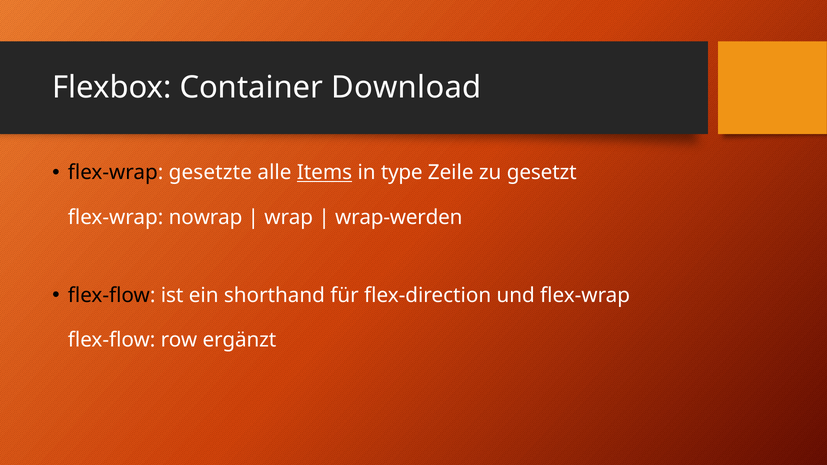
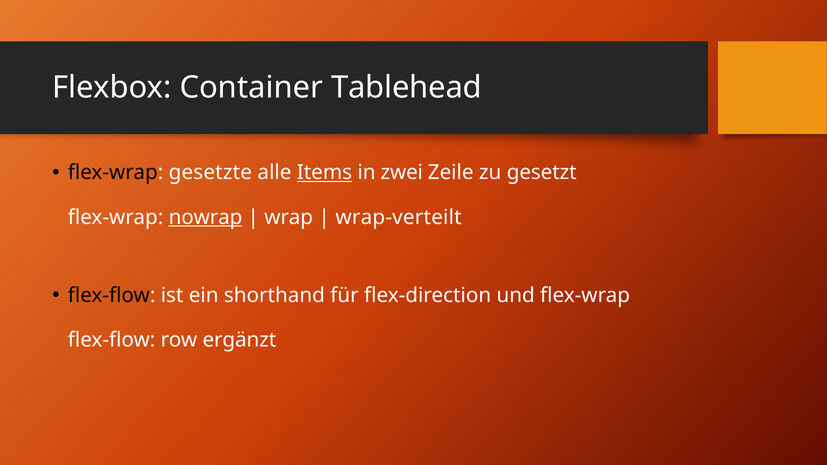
Download: Download -> Tablehead
type: type -> zwei
nowrap underline: none -> present
wrap-werden: wrap-werden -> wrap-verteilt
